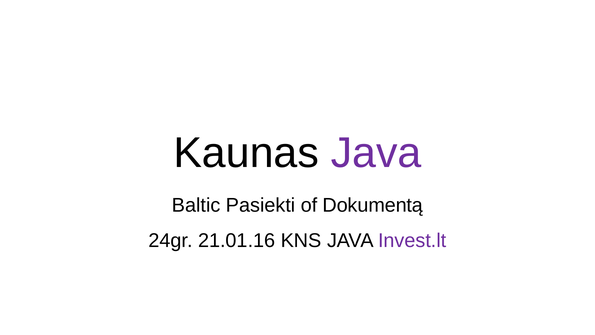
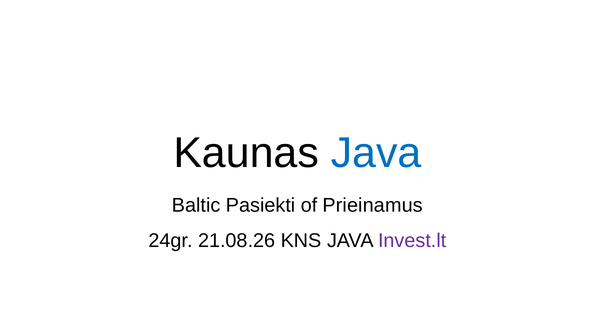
Java at (376, 153) colour: purple -> blue
Dokumentą: Dokumentą -> Prieinamus
21.01.16: 21.01.16 -> 21.08.26
